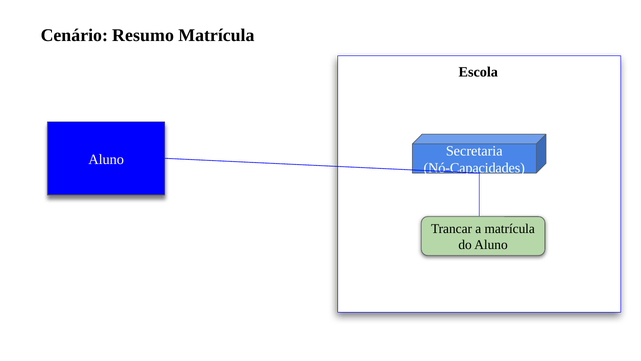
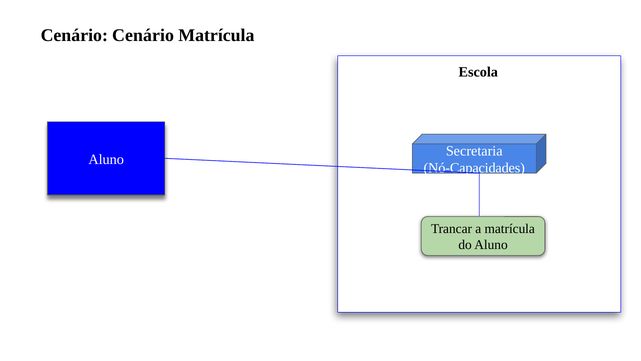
Cenário Resumo: Resumo -> Cenário
